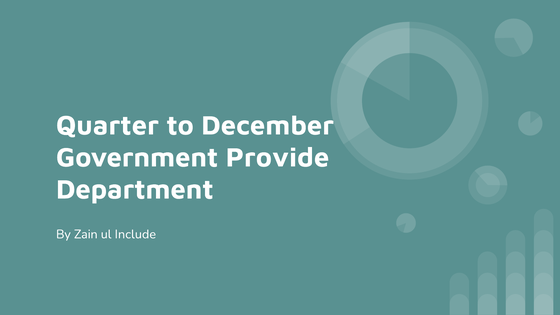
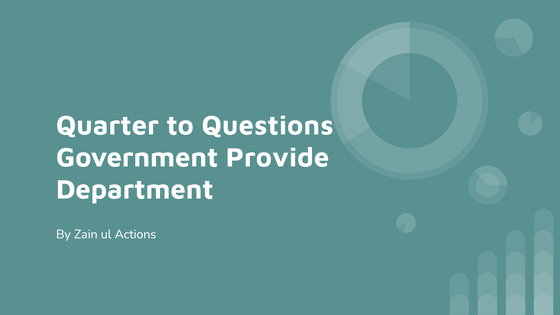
December: December -> Questions
Include: Include -> Actions
